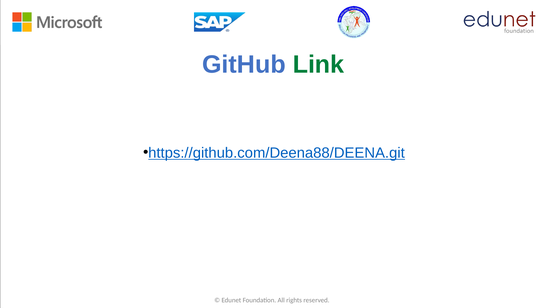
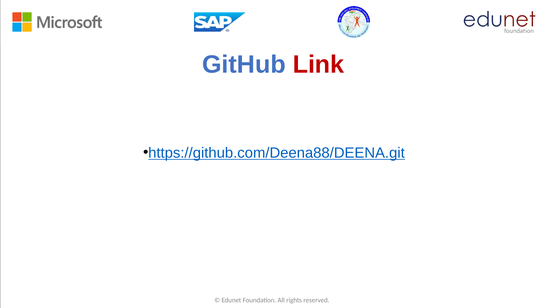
Link colour: green -> red
